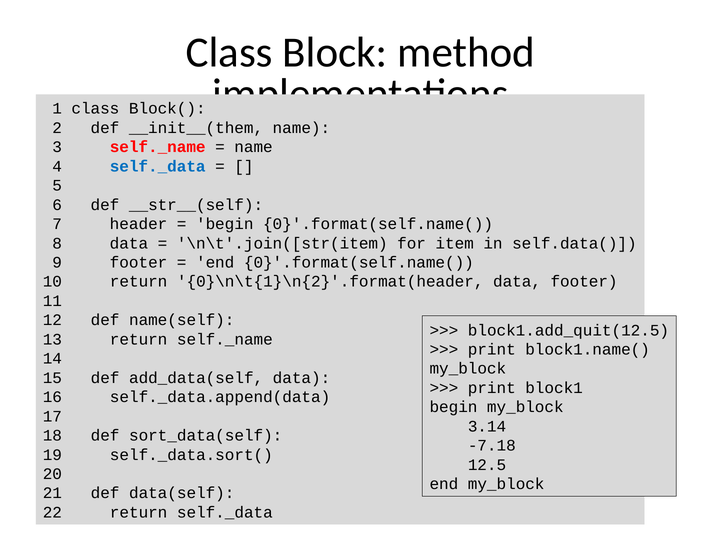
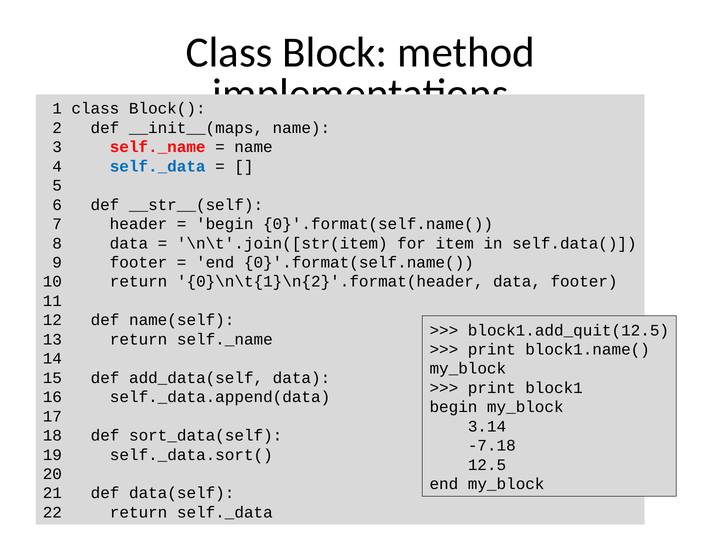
__init__(them: __init__(them -> __init__(maps
